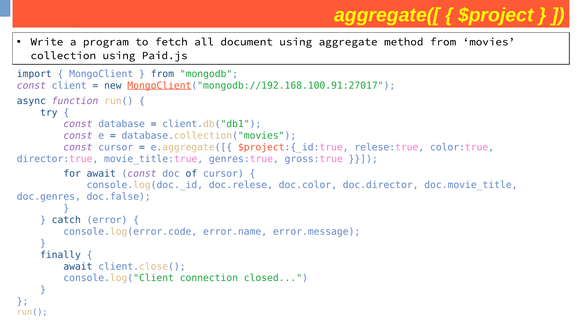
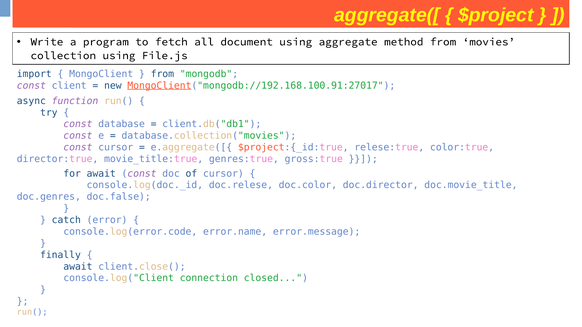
Paid.js: Paid.js -> File.js
